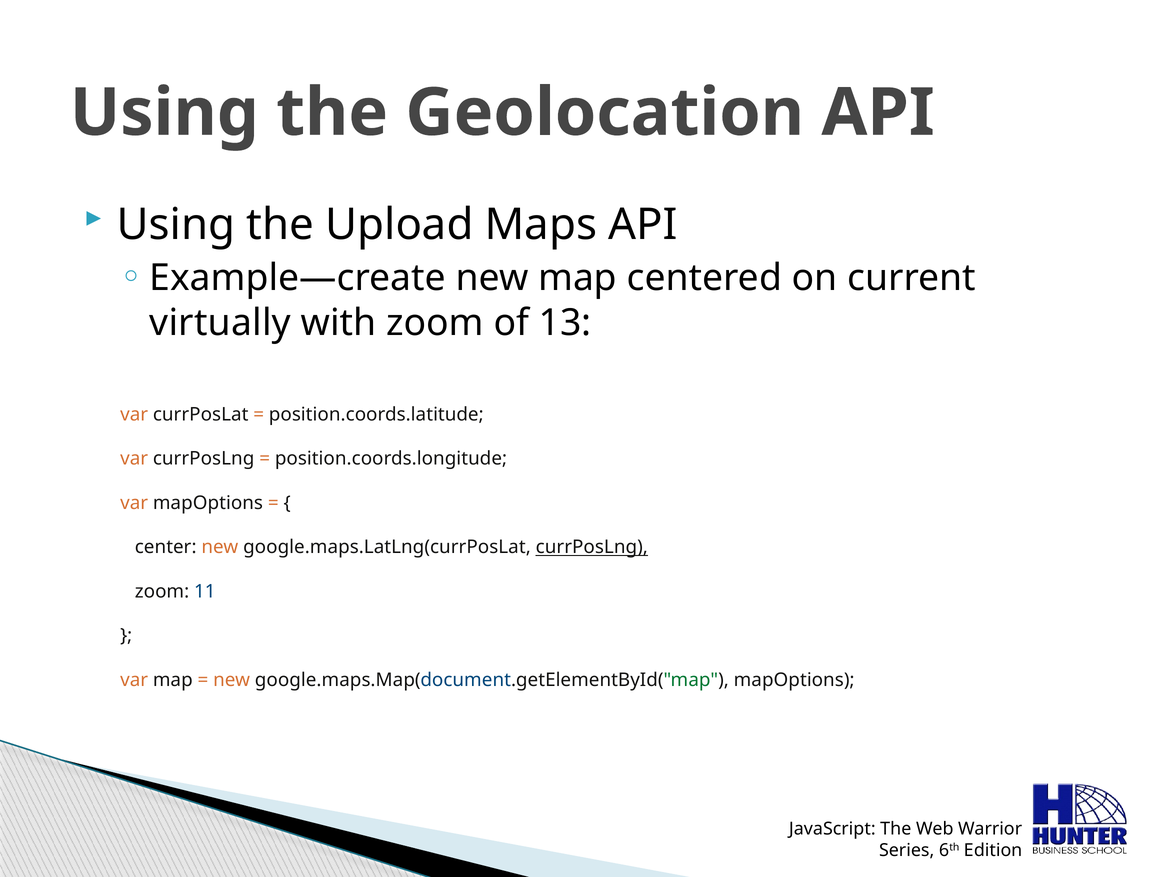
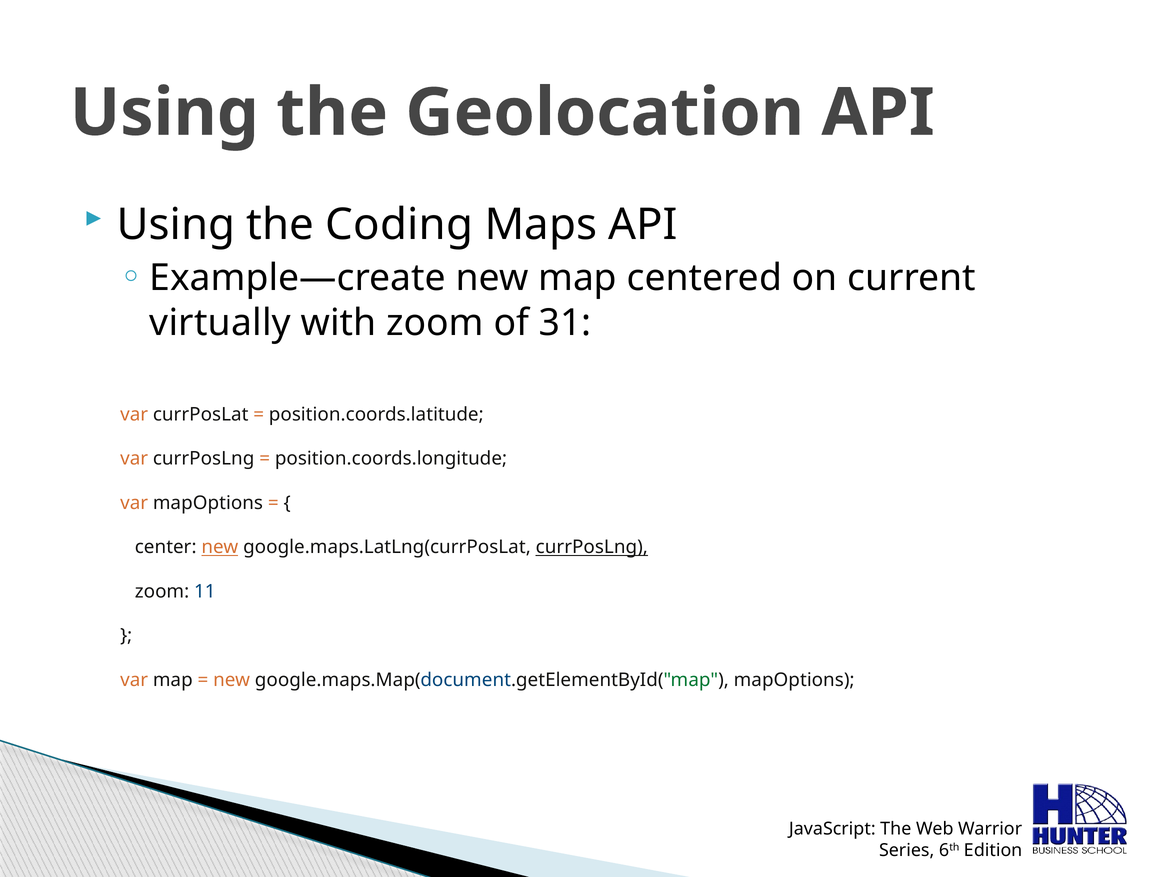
Upload: Upload -> Coding
13: 13 -> 31
new at (220, 547) underline: none -> present
